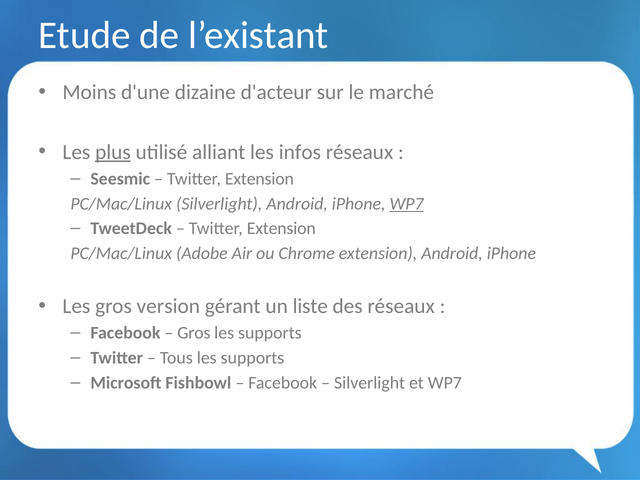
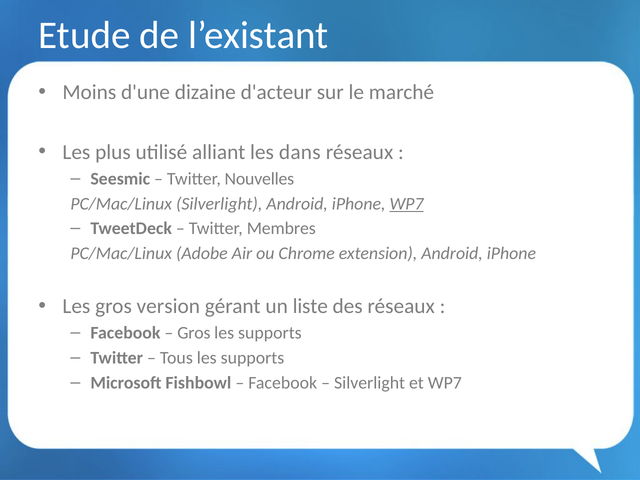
plus underline: present -> none
infos: infos -> dans
Extension at (259, 179): Extension -> Nouvelles
Extension at (281, 229): Extension -> Membres
